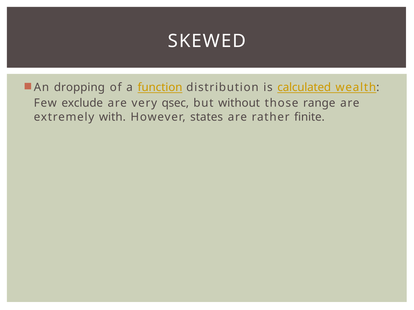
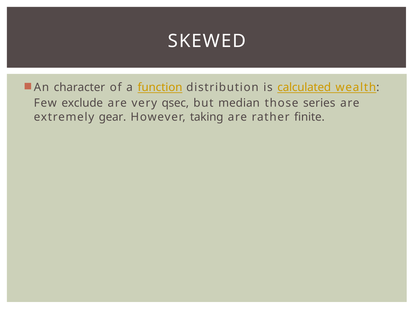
dropping: dropping -> character
without: without -> median
range: range -> series
with: with -> gear
states: states -> taking
